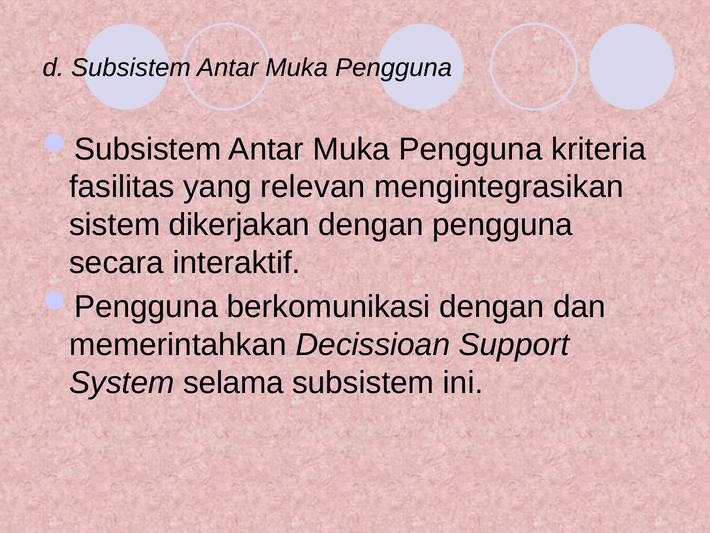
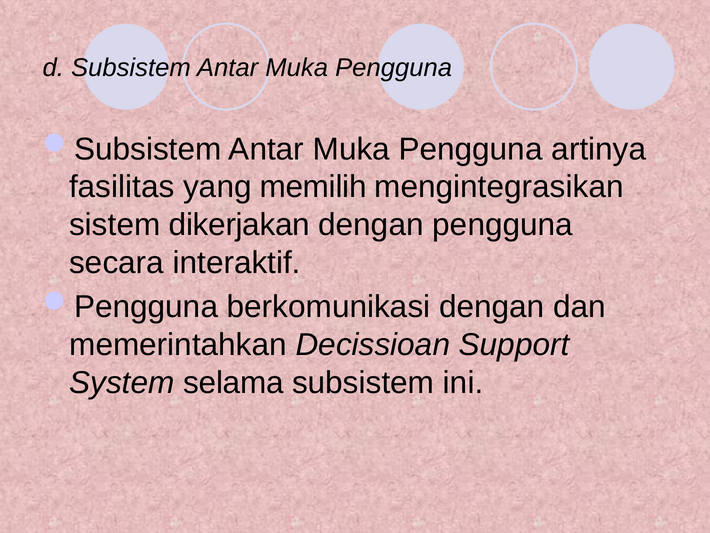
kriteria: kriteria -> artinya
relevan: relevan -> memilih
